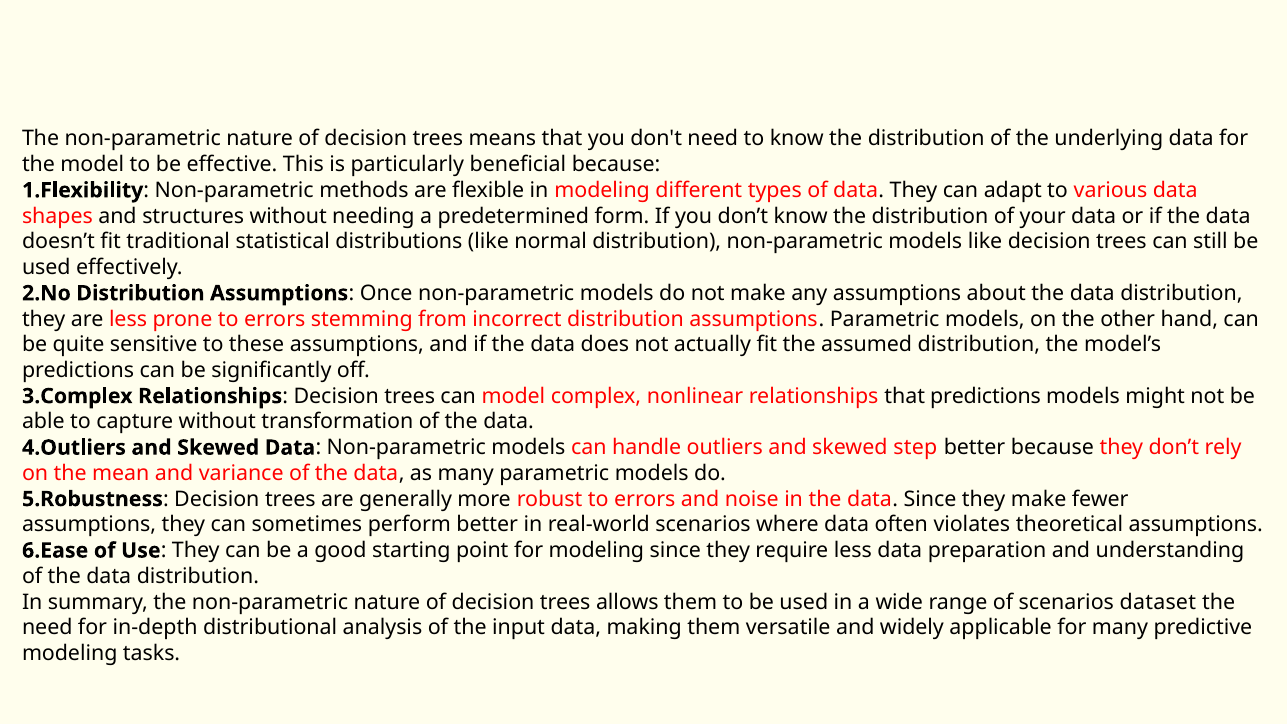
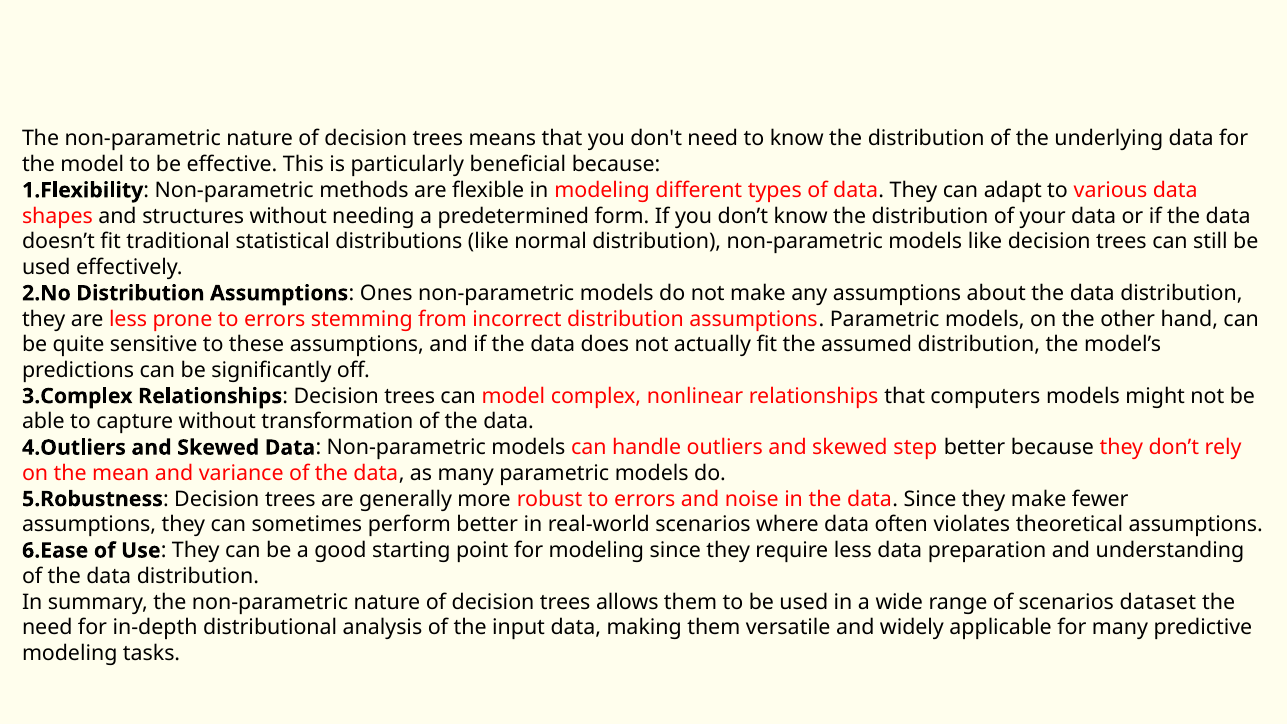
Once: Once -> Ones
that predictions: predictions -> computers
